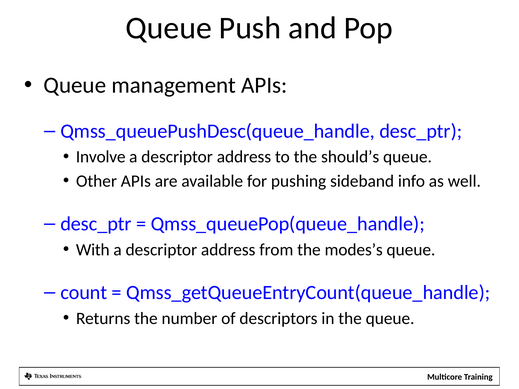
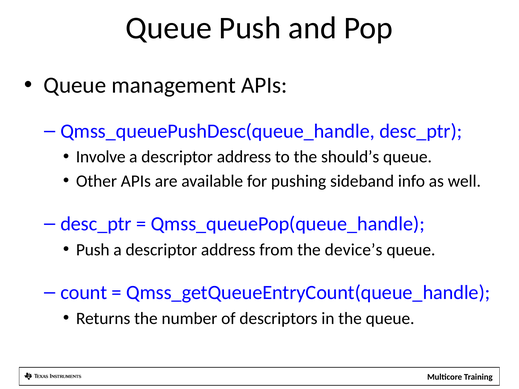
With at (93, 250): With -> Push
modes’s: modes’s -> device’s
